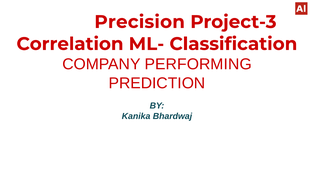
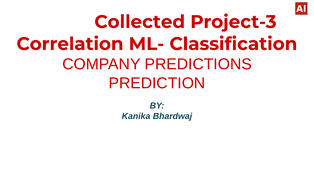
Precision: Precision -> Collected
PERFORMING: PERFORMING -> PREDICTIONS
